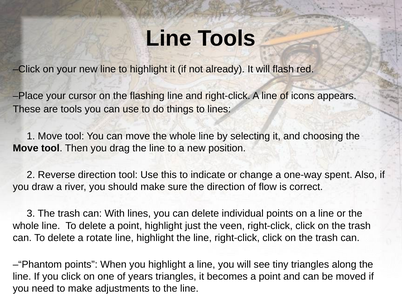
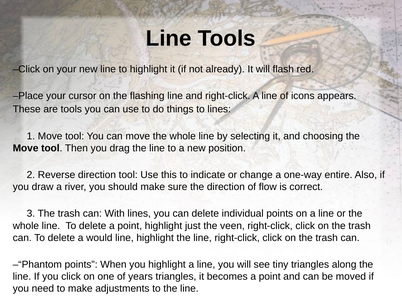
spent: spent -> entire
rotate: rotate -> would
